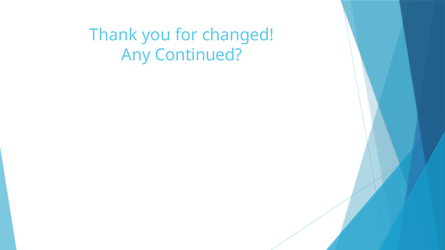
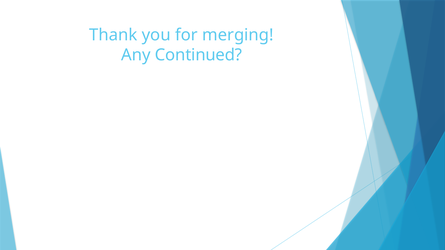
changed: changed -> merging
